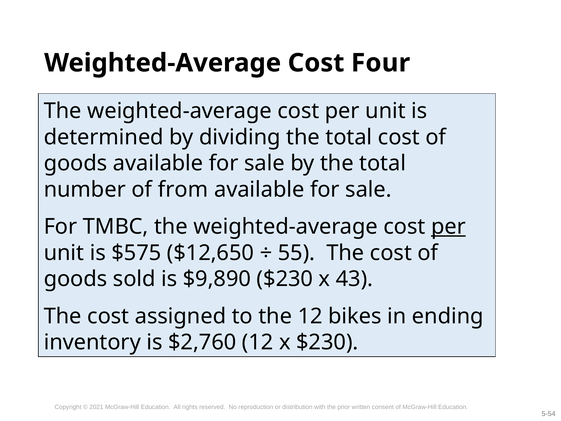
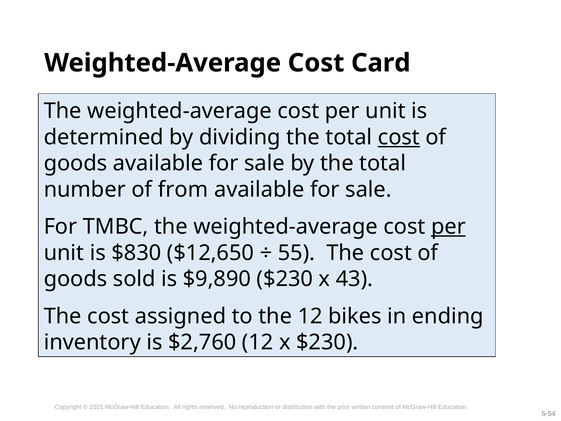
Four: Four -> Card
cost at (399, 137) underline: none -> present
$575: $575 -> $830
